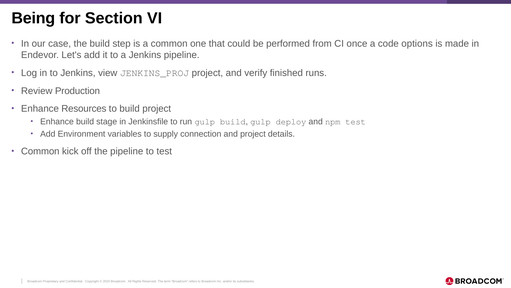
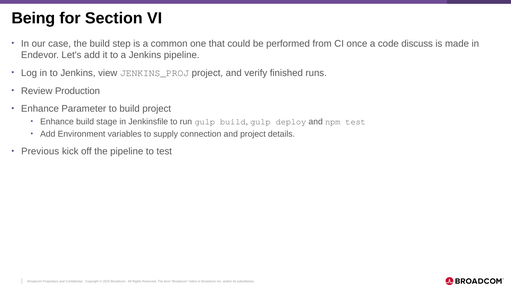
options: options -> discuss
Resources: Resources -> Parameter
Common at (40, 151): Common -> Previous
